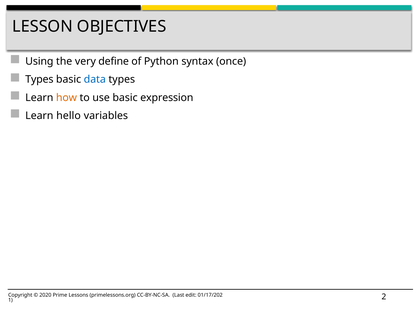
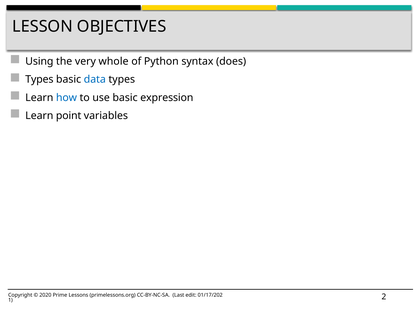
define: define -> whole
once: once -> does
how colour: orange -> blue
hello: hello -> point
